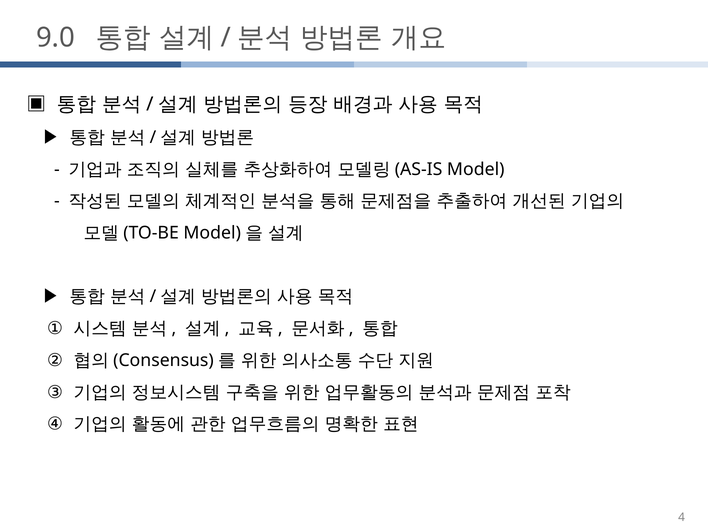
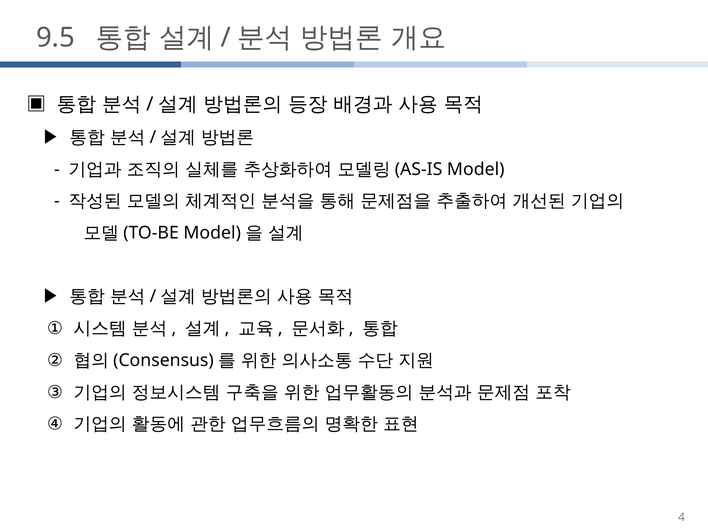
9.0: 9.0 -> 9.5
